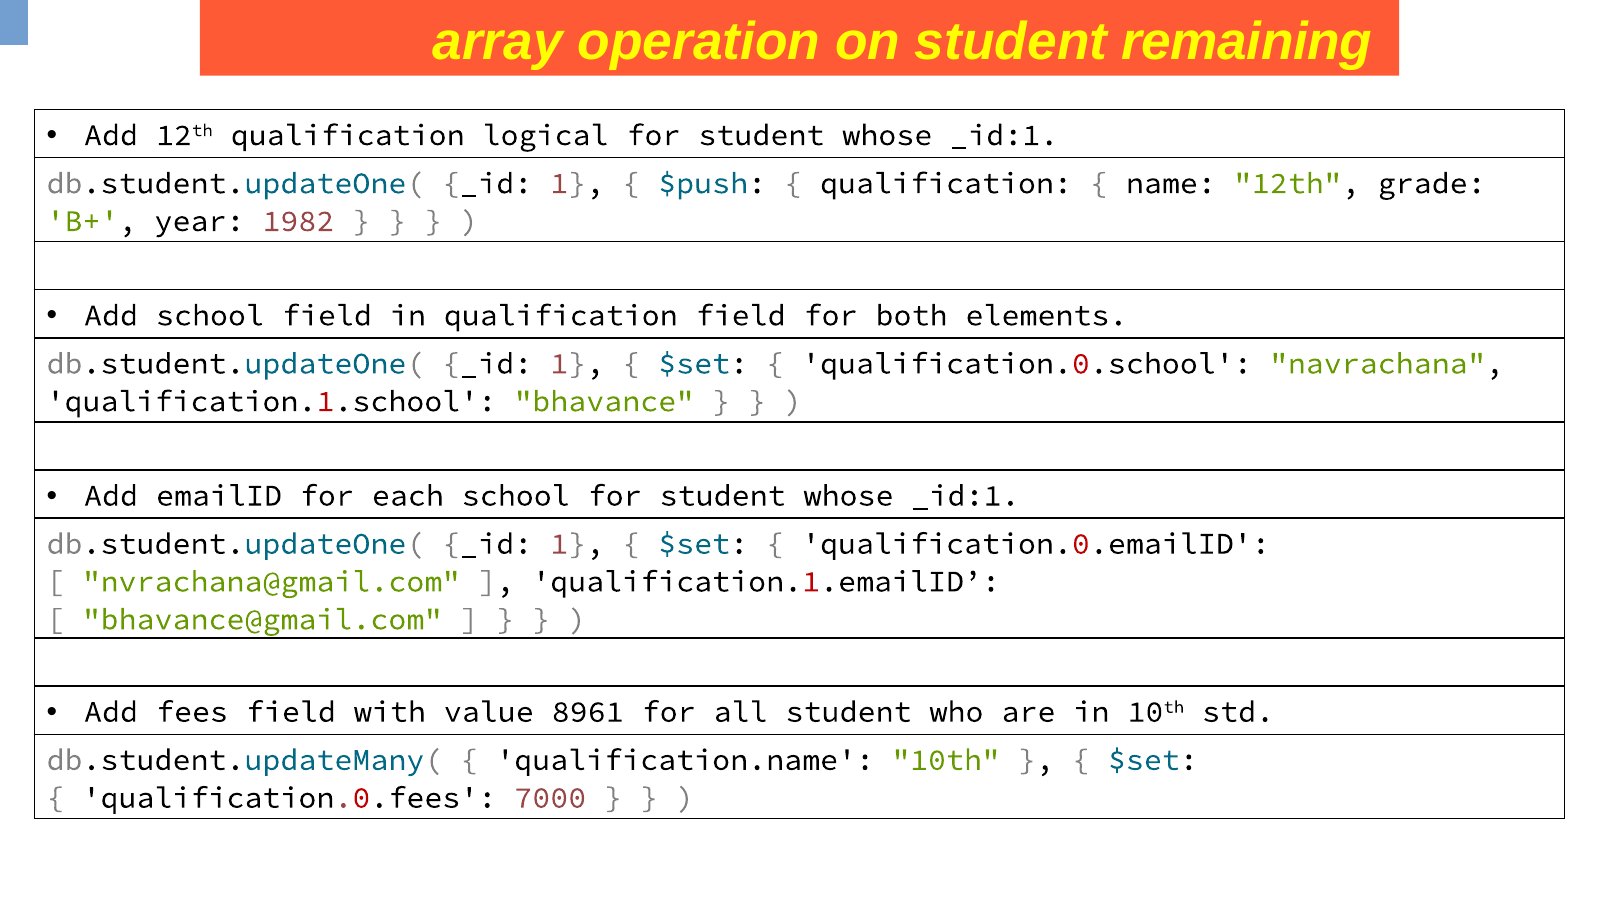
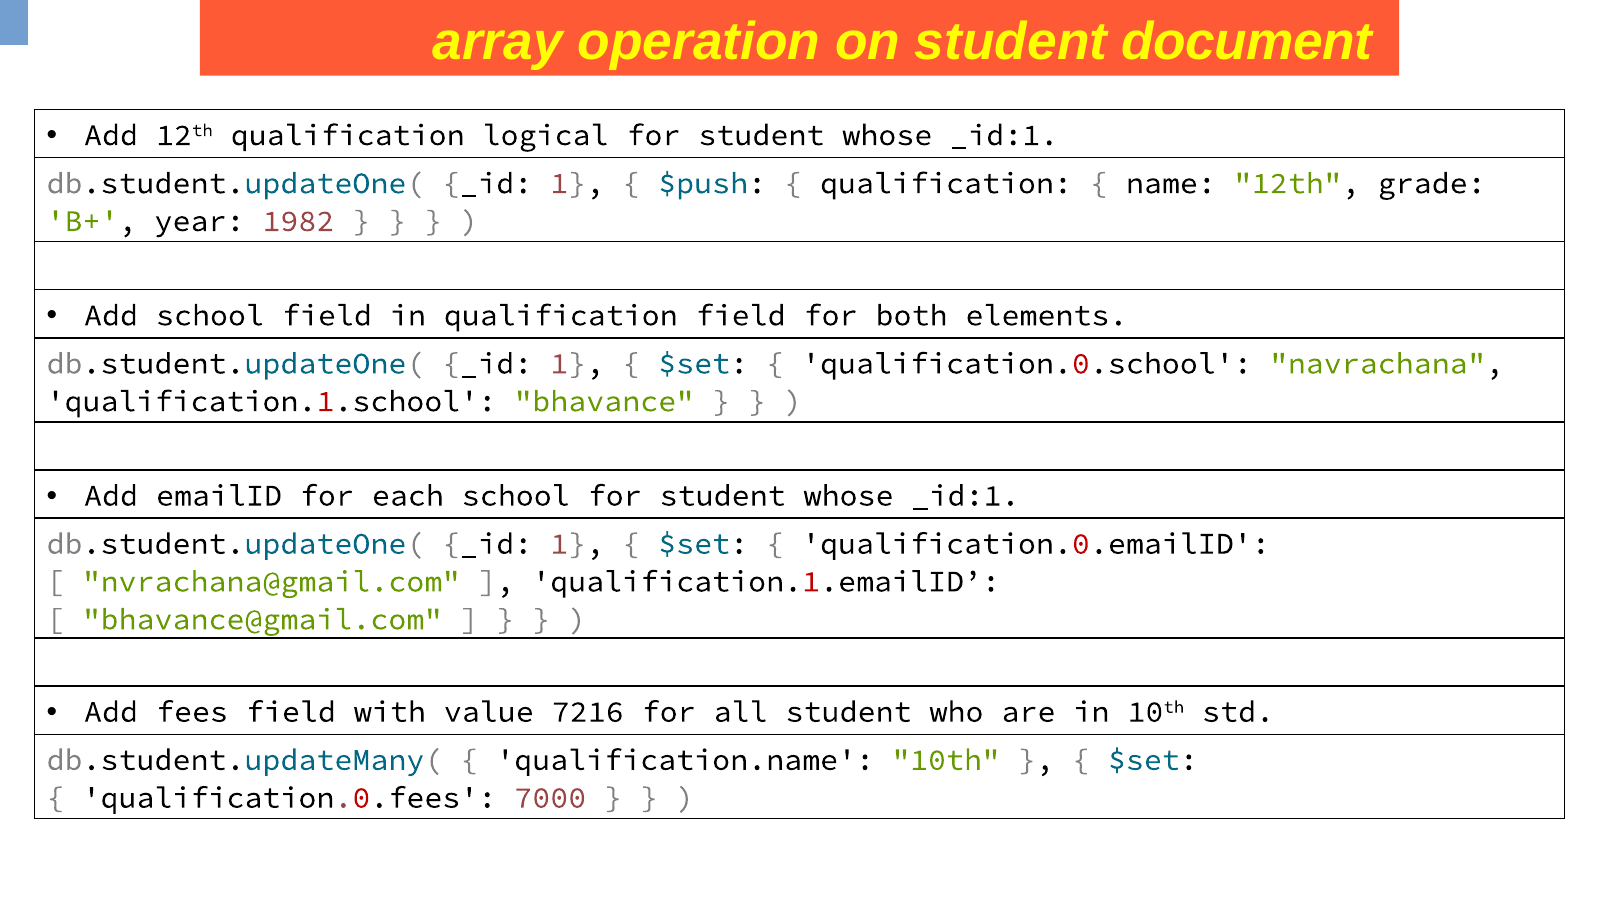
remaining: remaining -> document
8961: 8961 -> 7216
